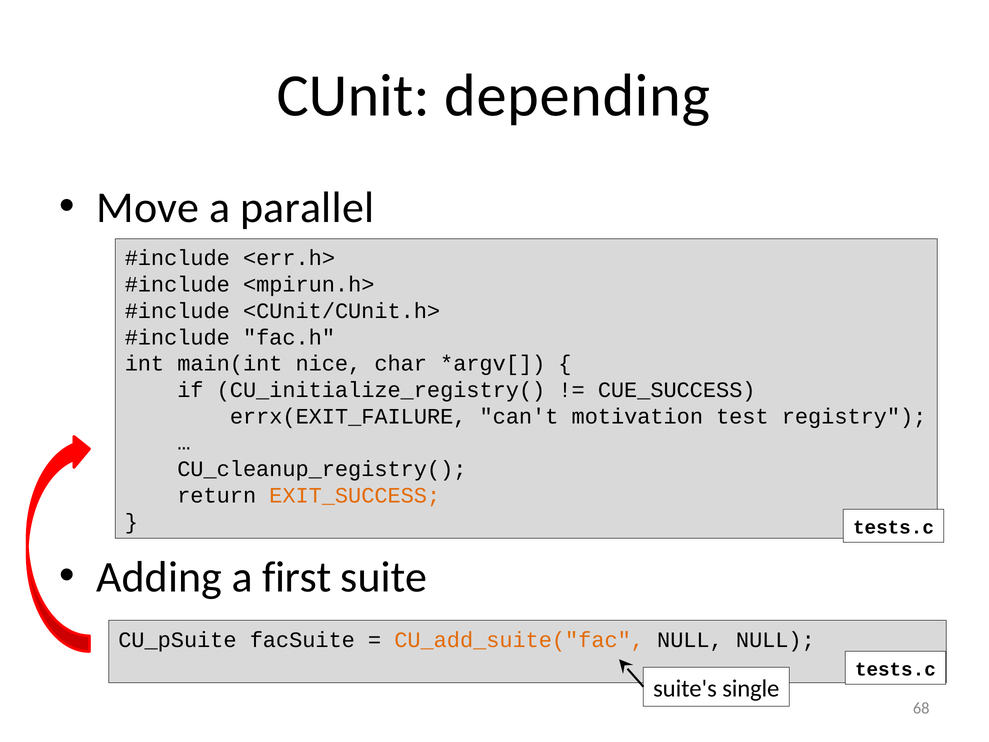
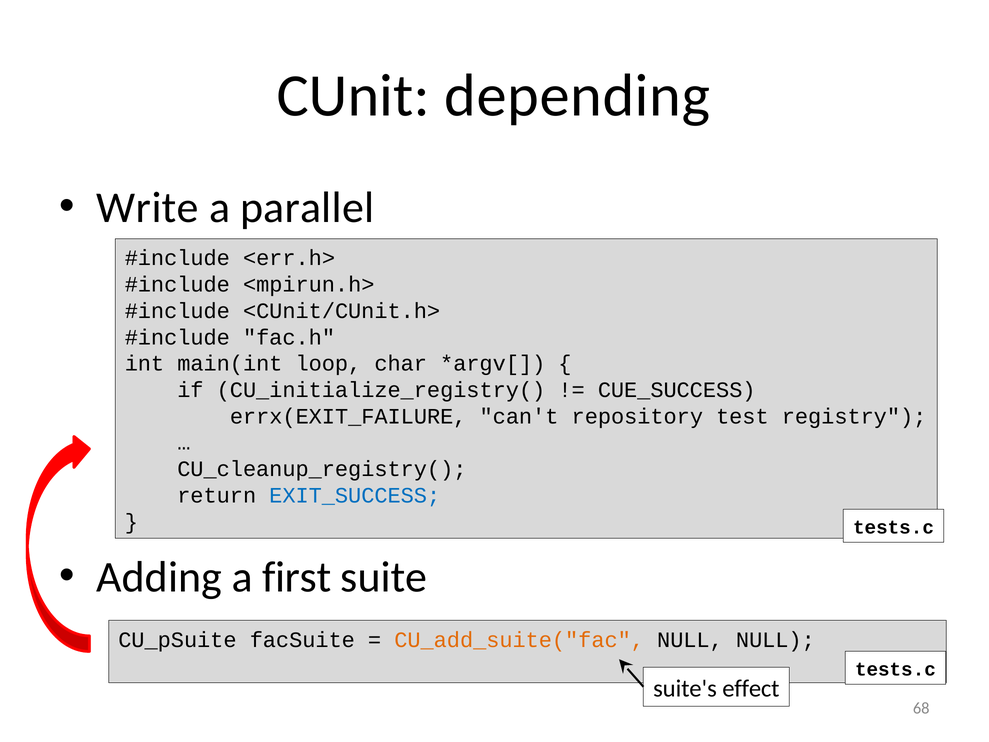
Move: Move -> Write
nice: nice -> loop
motivation: motivation -> repository
EXIT_SUCCESS colour: orange -> blue
single: single -> effect
